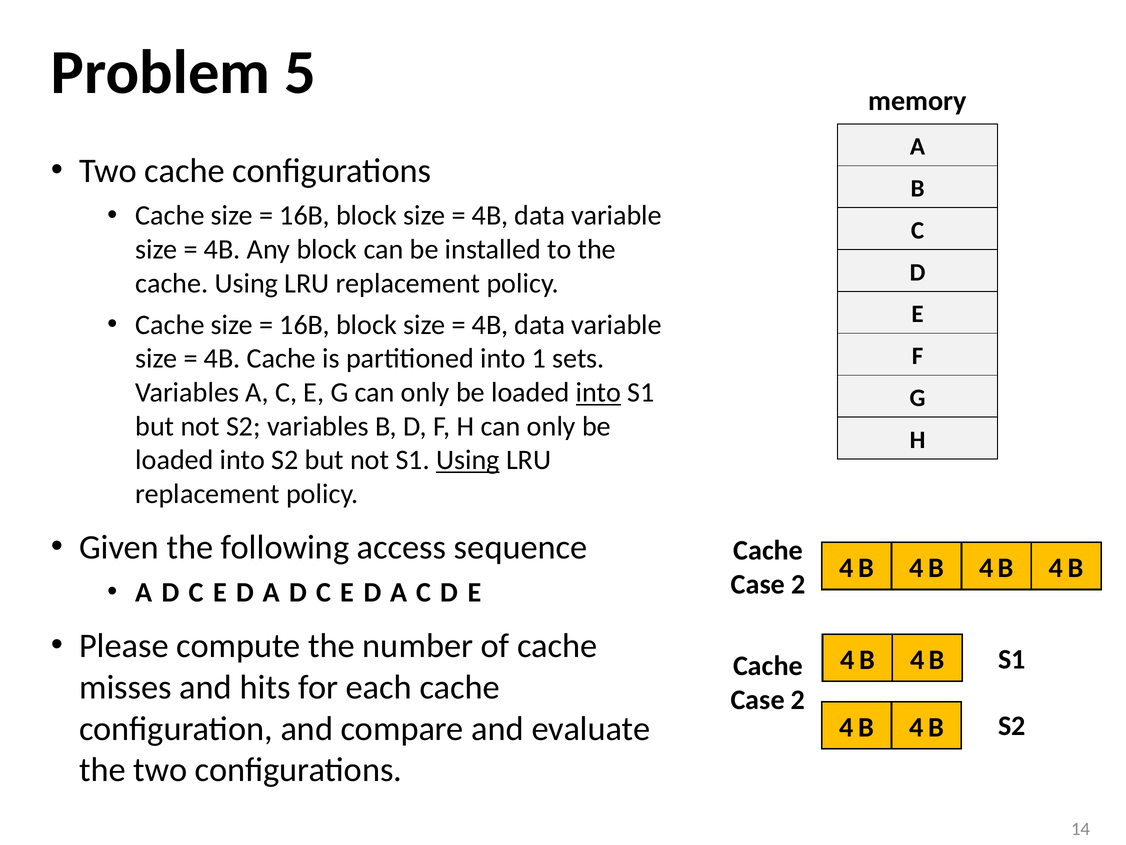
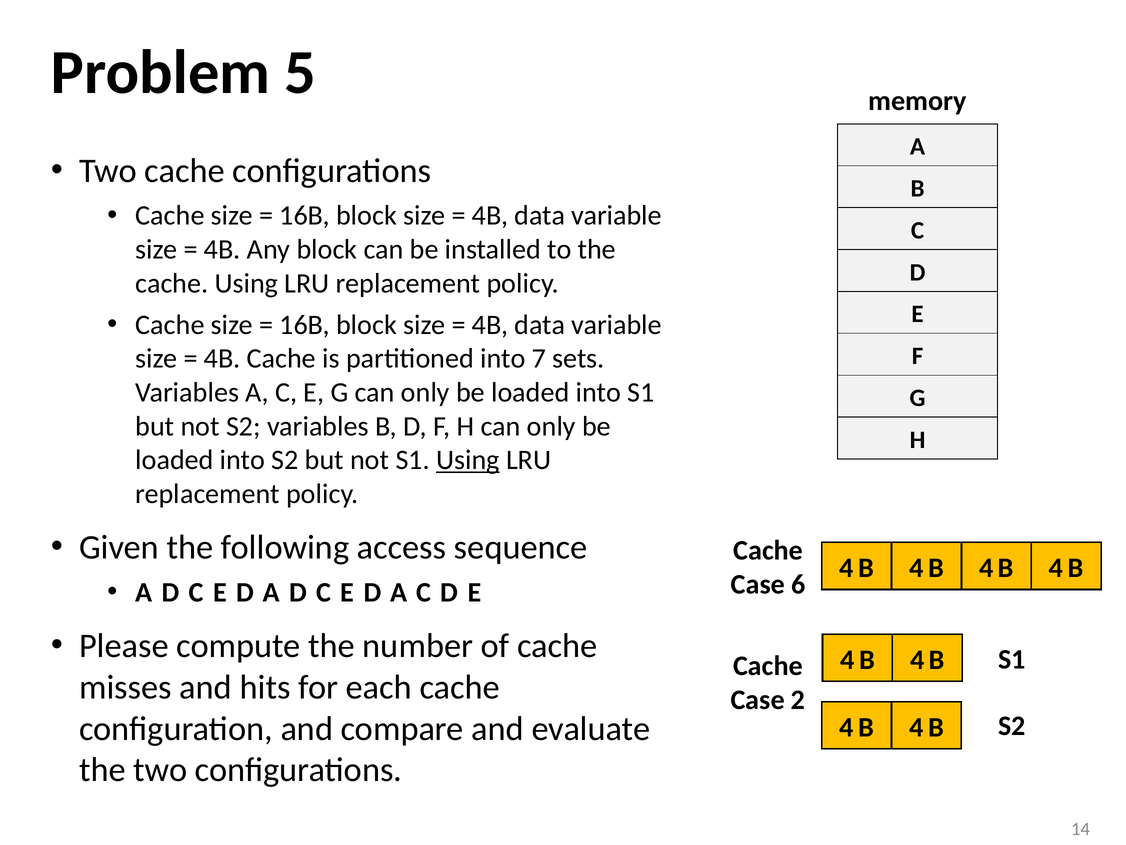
1: 1 -> 7
into at (598, 392) underline: present -> none
2 at (798, 584): 2 -> 6
